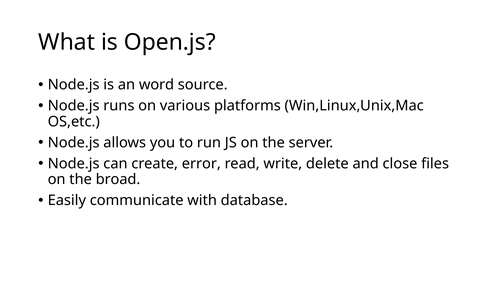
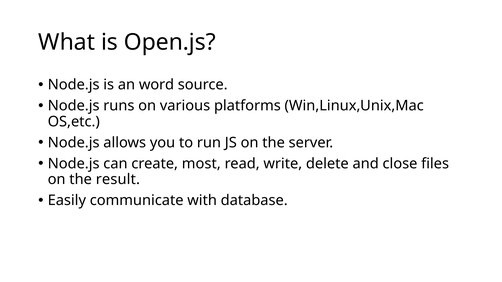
error: error -> most
broad: broad -> result
